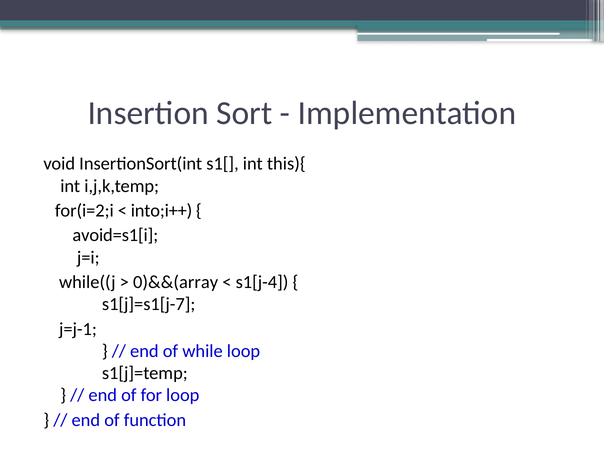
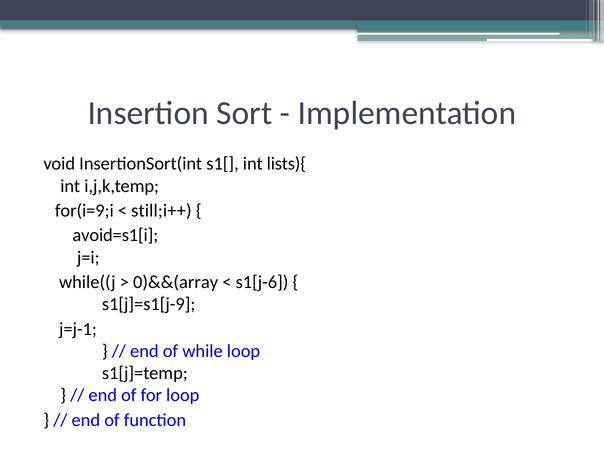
this){: this){ -> lists){
for(i=2;i: for(i=2;i -> for(i=9;i
into;i++: into;i++ -> still;i++
s1[j-4: s1[j-4 -> s1[j-6
s1[j]=s1[j-7: s1[j]=s1[j-7 -> s1[j]=s1[j-9
